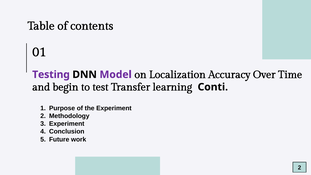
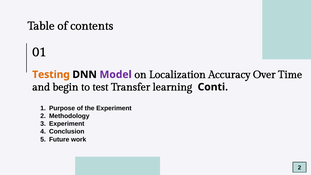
Testing colour: purple -> orange
